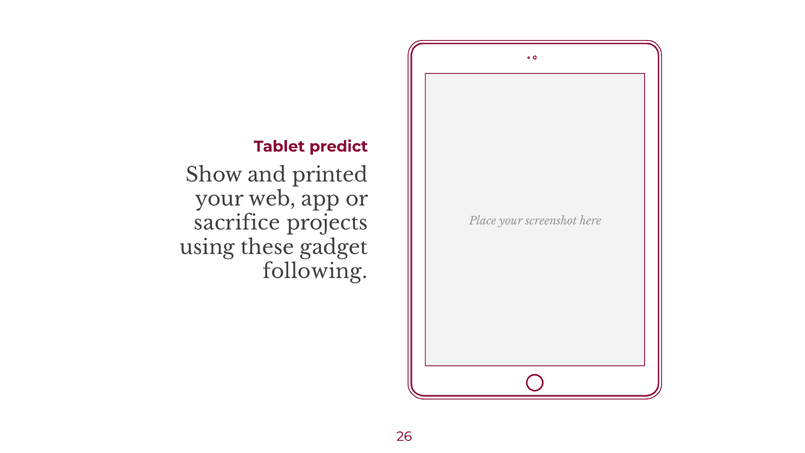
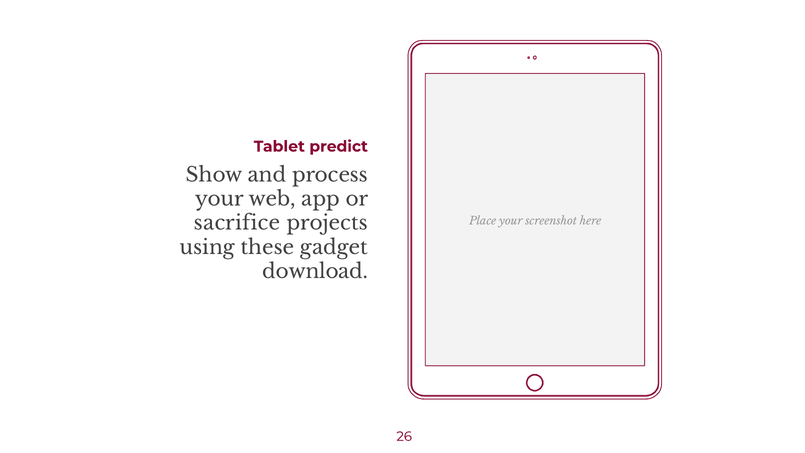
printed: printed -> process
following: following -> download
